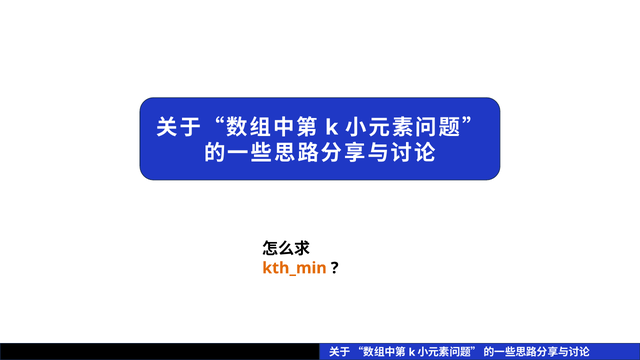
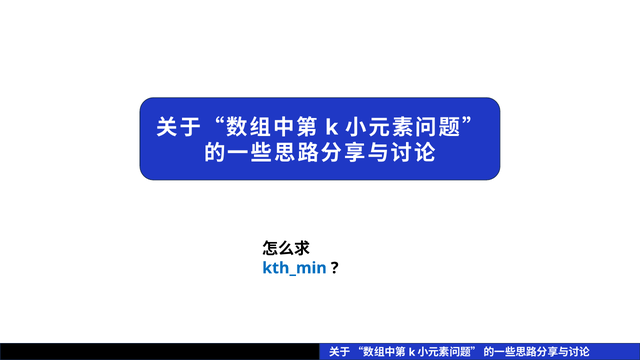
kth_min colour: orange -> blue
